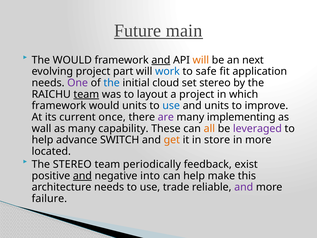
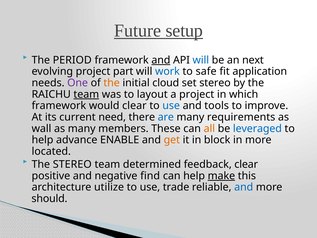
main: main -> setup
The WOULD: WOULD -> PERIOD
will at (201, 60) colour: orange -> blue
the at (112, 83) colour: blue -> orange
would units: units -> clear
and units: units -> tools
once: once -> need
are colour: purple -> blue
implementing: implementing -> requirements
capability: capability -> members
leveraged colour: purple -> blue
SWITCH: SWITCH -> ENABLE
store: store -> block
periodically: periodically -> determined
feedback exist: exist -> clear
and at (82, 176) underline: present -> none
into: into -> find
make underline: none -> present
architecture needs: needs -> utilize
and at (244, 187) colour: purple -> blue
failure: failure -> should
